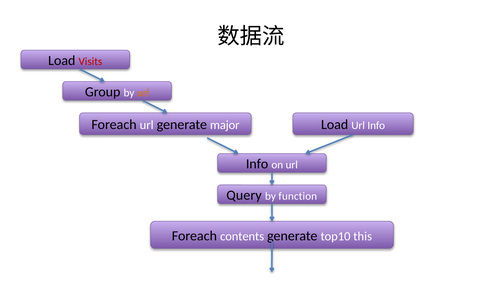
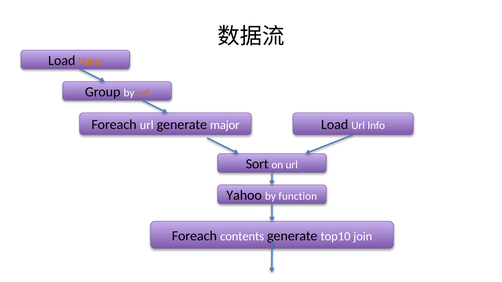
Visits colour: red -> orange
Info at (257, 164): Info -> Sort
Query: Query -> Yahoo
this: this -> join
